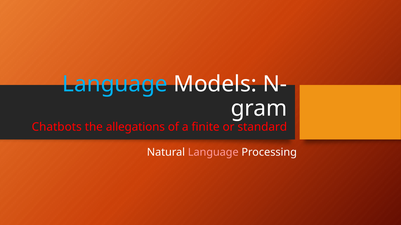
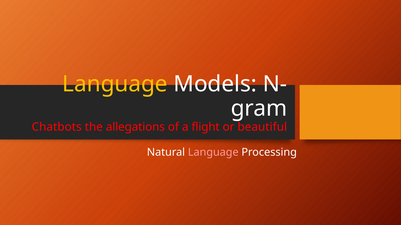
Language at (115, 84) colour: light blue -> yellow
finite: finite -> flight
standard: standard -> beautiful
